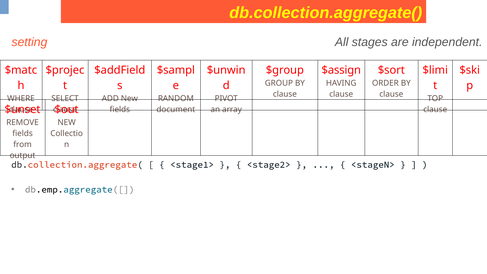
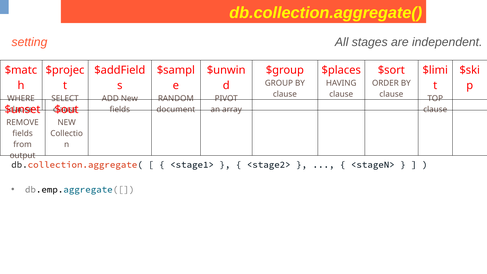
$assign: $assign -> $places
